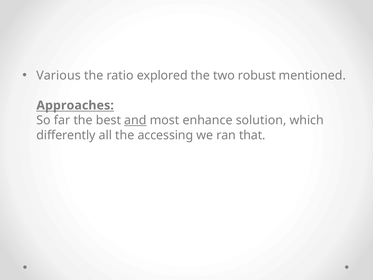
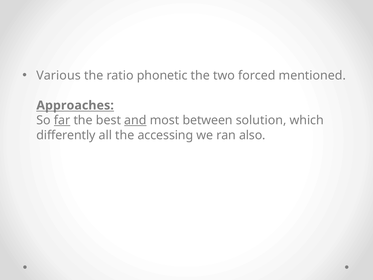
explored: explored -> phonetic
robust: robust -> forced
far underline: none -> present
enhance: enhance -> between
that: that -> also
